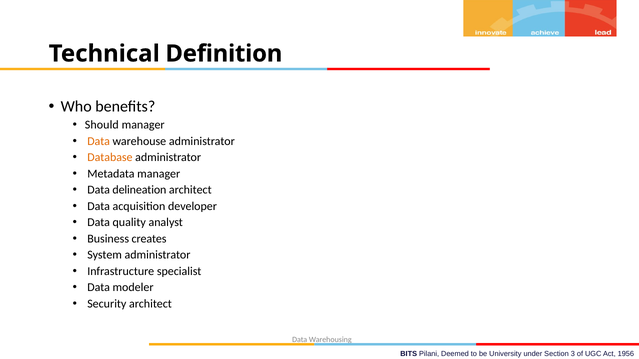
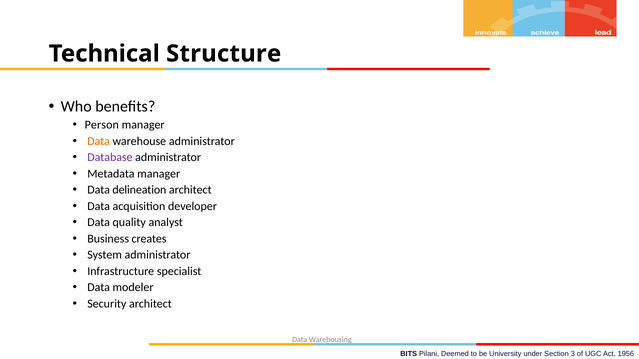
Definition: Definition -> Structure
Should: Should -> Person
Database colour: orange -> purple
